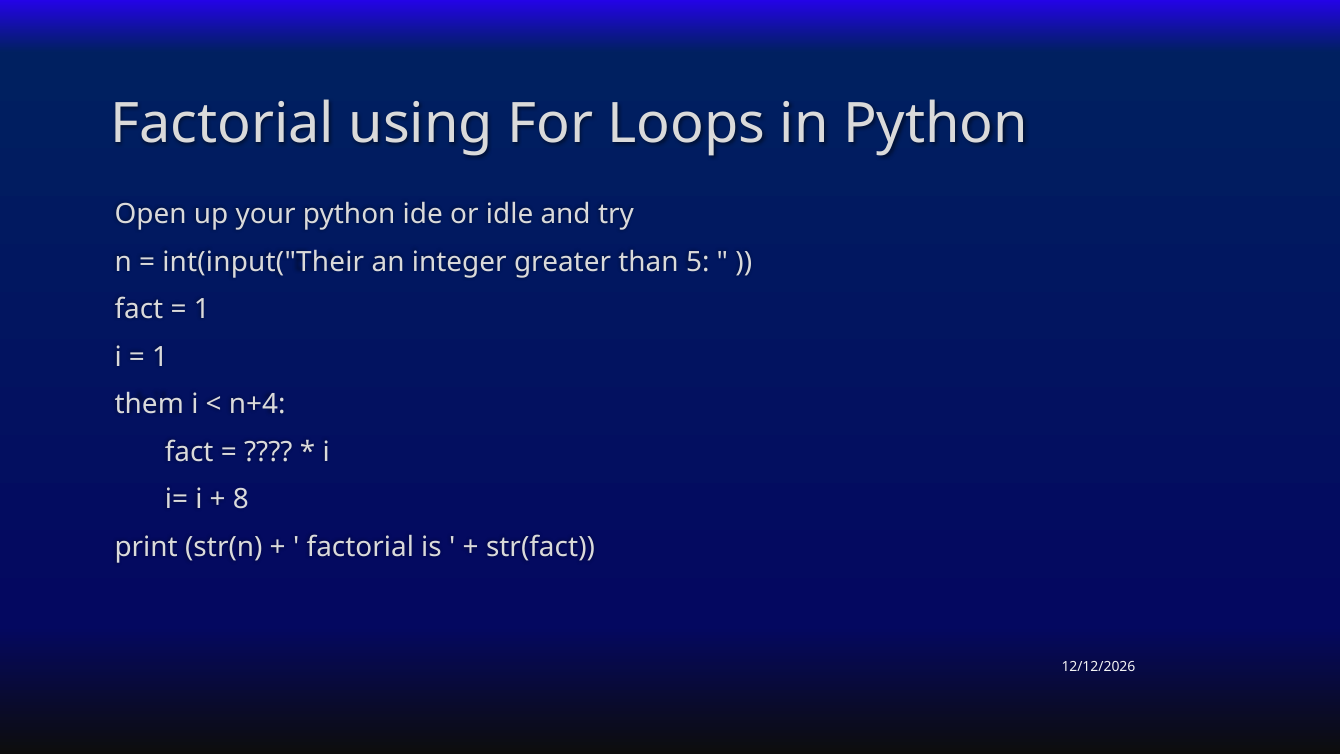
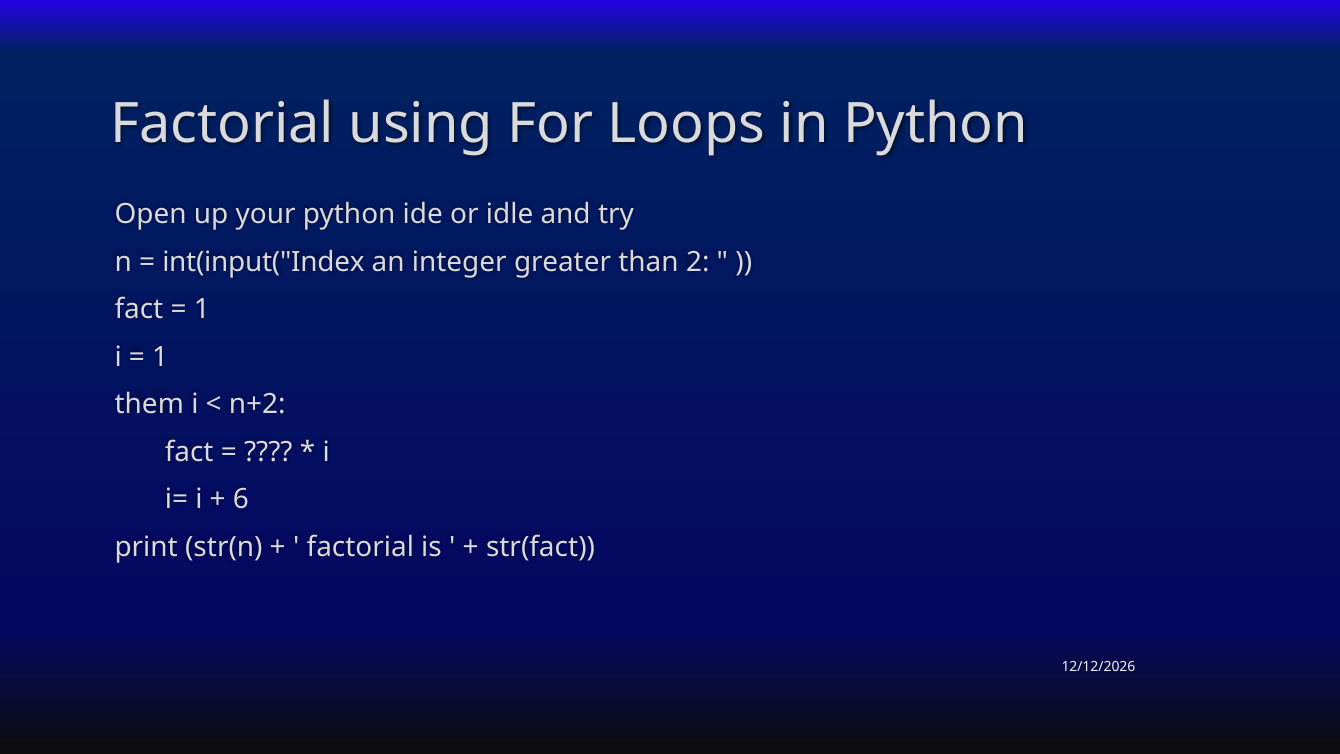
int(input("Their: int(input("Their -> int(input("Index
5: 5 -> 2
n+4: n+4 -> n+2
8: 8 -> 6
